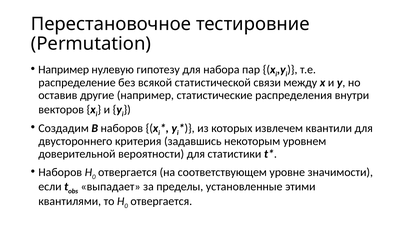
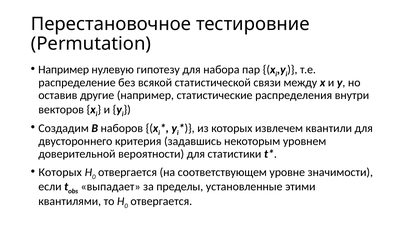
Наборов at (60, 172): Наборов -> Которых
